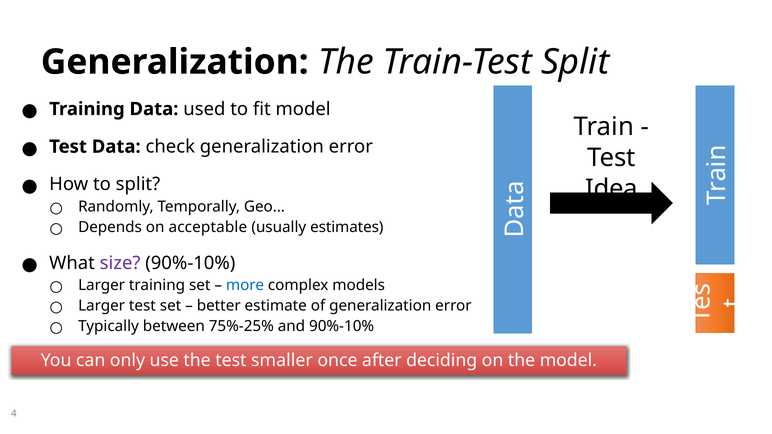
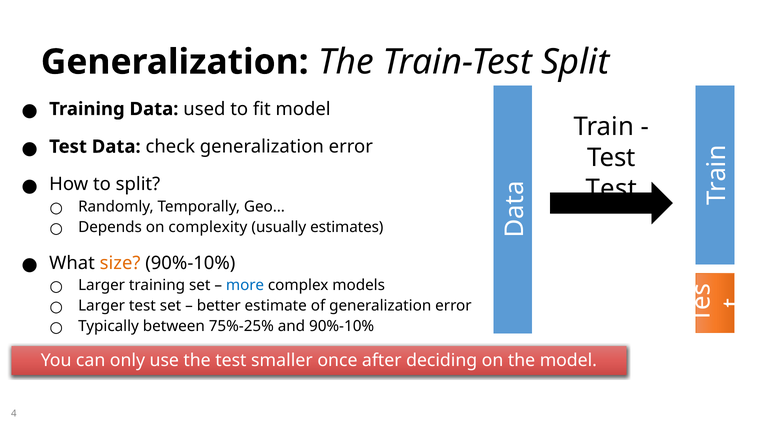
Idea at (612, 189): Idea -> Test
acceptable: acceptable -> complexity
size colour: purple -> orange
